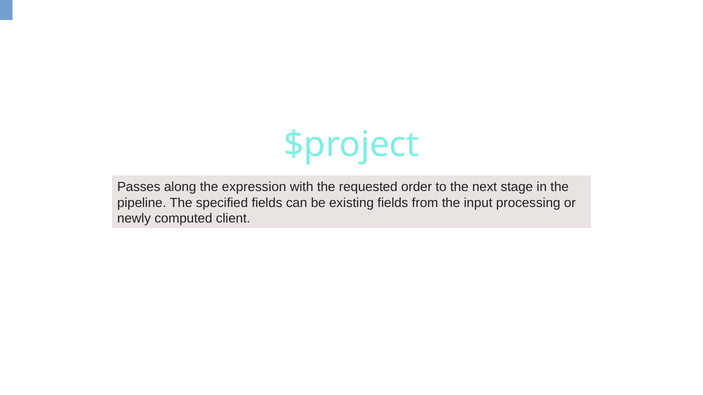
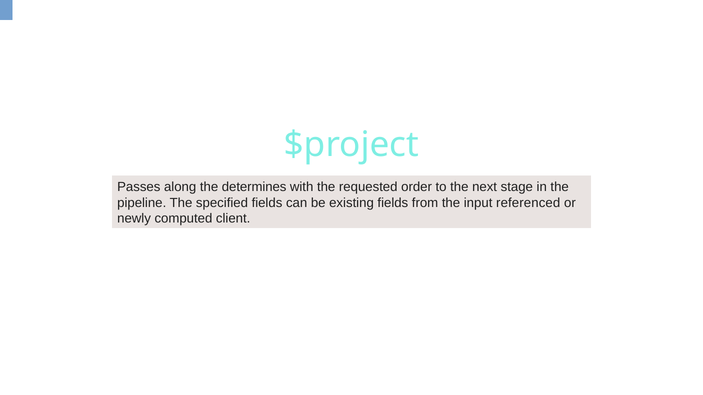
expression: expression -> determines
processing: processing -> referenced
